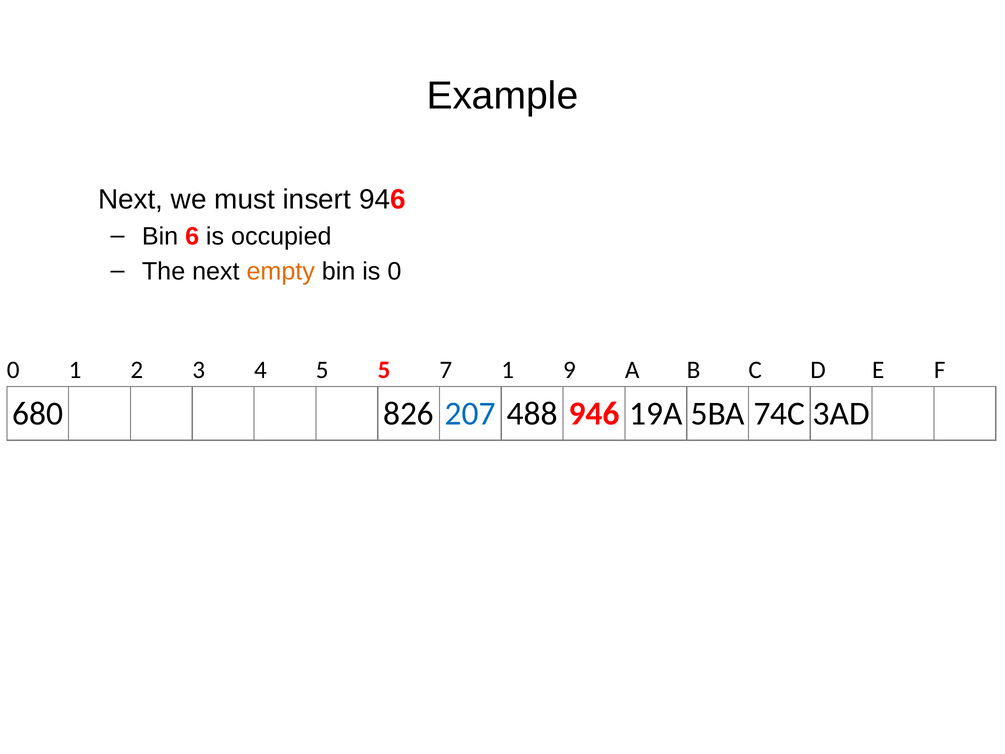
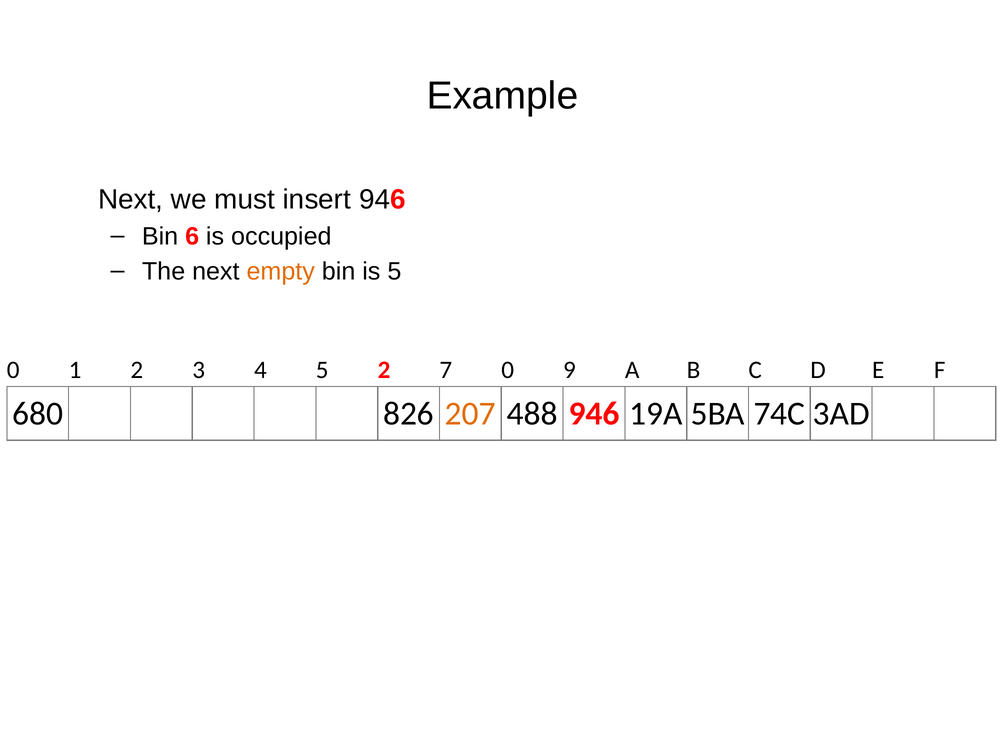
is 0: 0 -> 5
5 5: 5 -> 2
7 1: 1 -> 0
207 colour: blue -> orange
